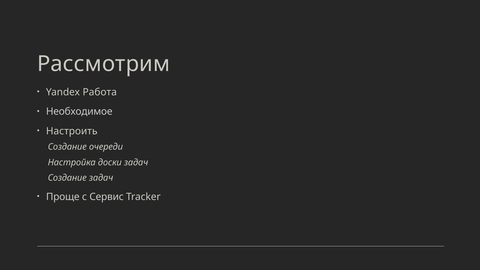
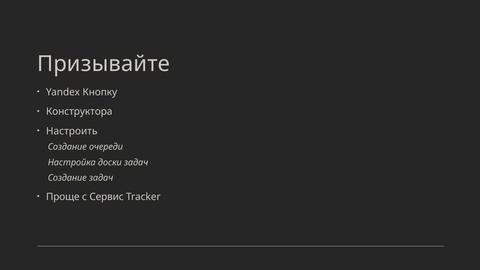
Рассмотрим: Рассмотрим -> Призывайте
Работа: Работа -> Кнопку
Необходимое: Необходимое -> Конструктора
